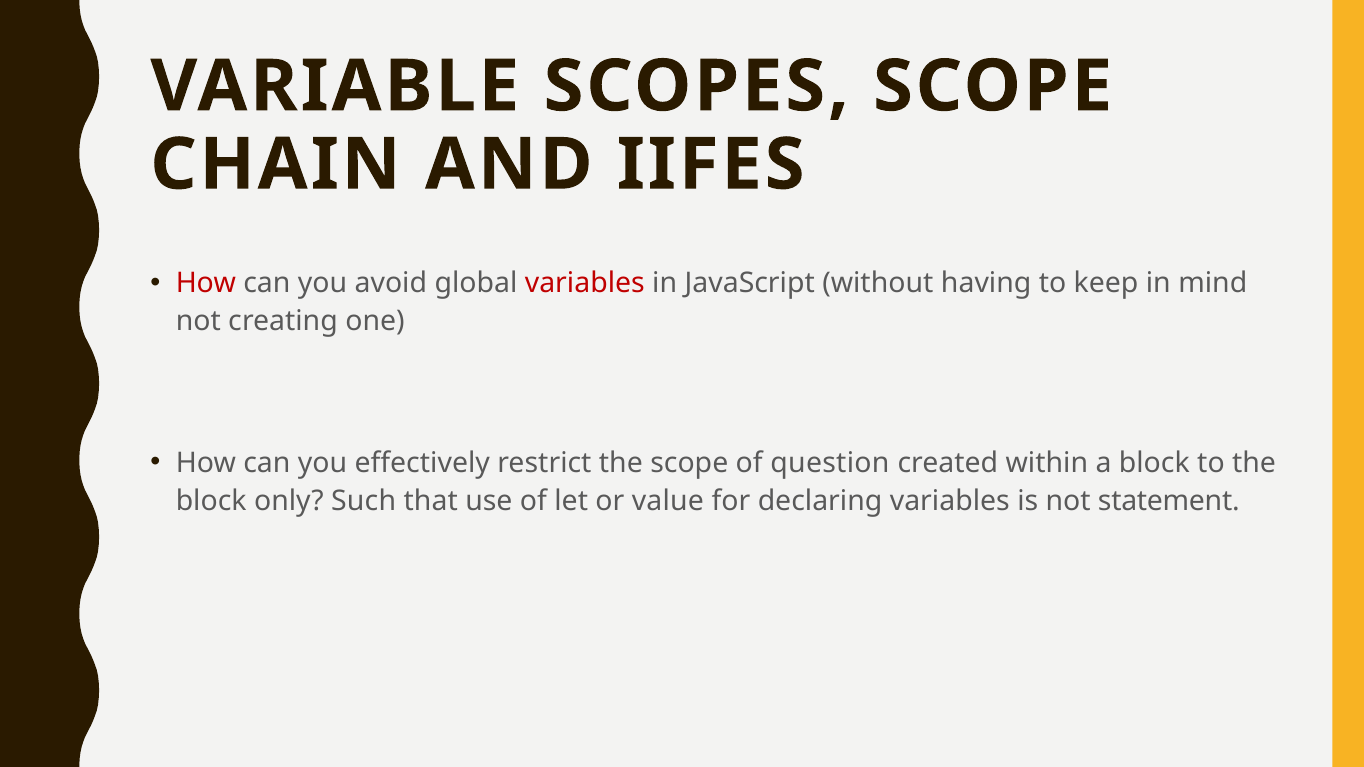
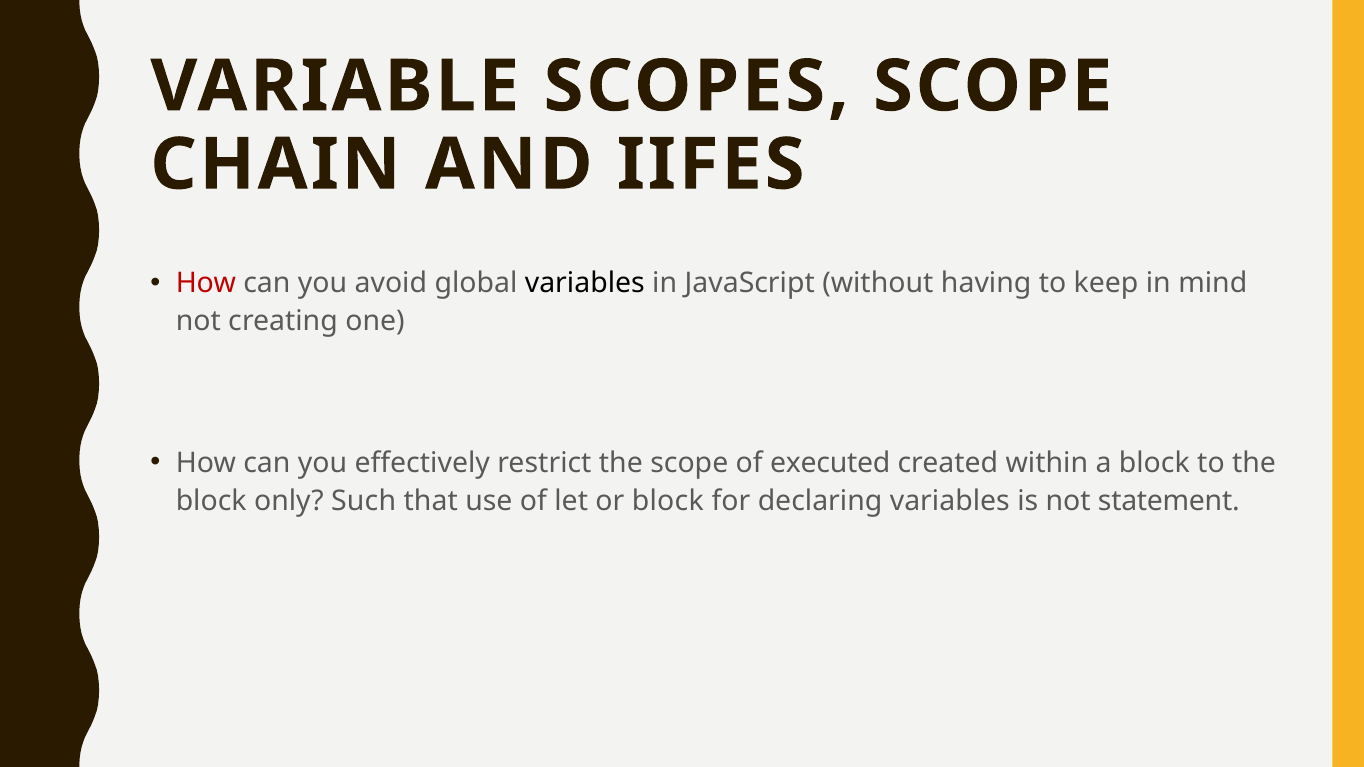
variables at (585, 283) colour: red -> black
question: question -> executed
or value: value -> block
